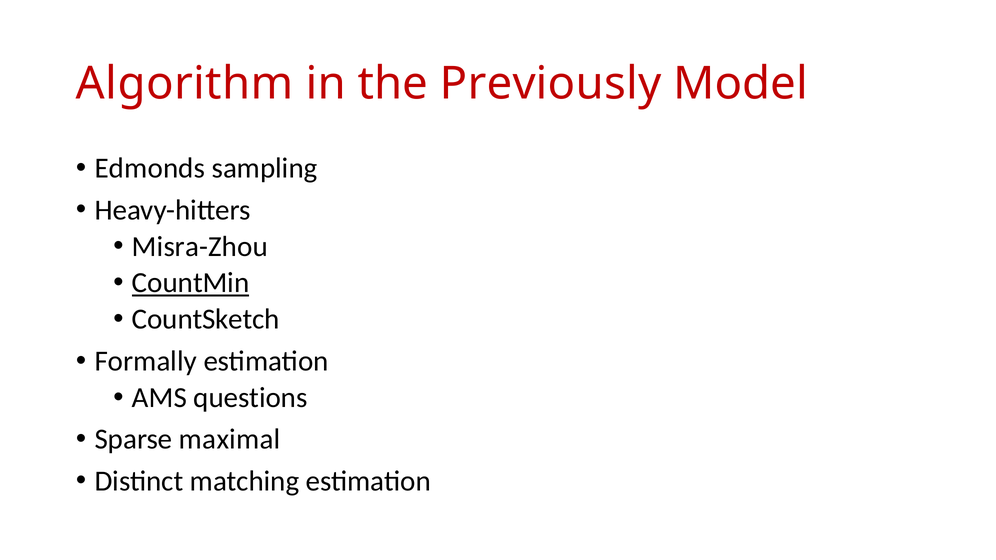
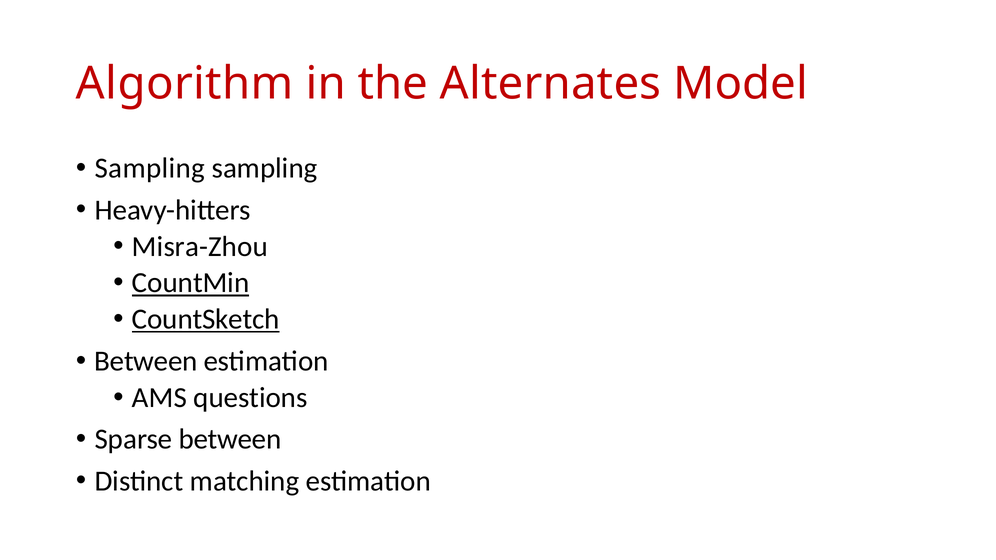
Previously: Previously -> Alternates
Edmonds at (150, 168): Edmonds -> Sampling
CountSketch underline: none -> present
Formally at (146, 361): Formally -> Between
Sparse maximal: maximal -> between
